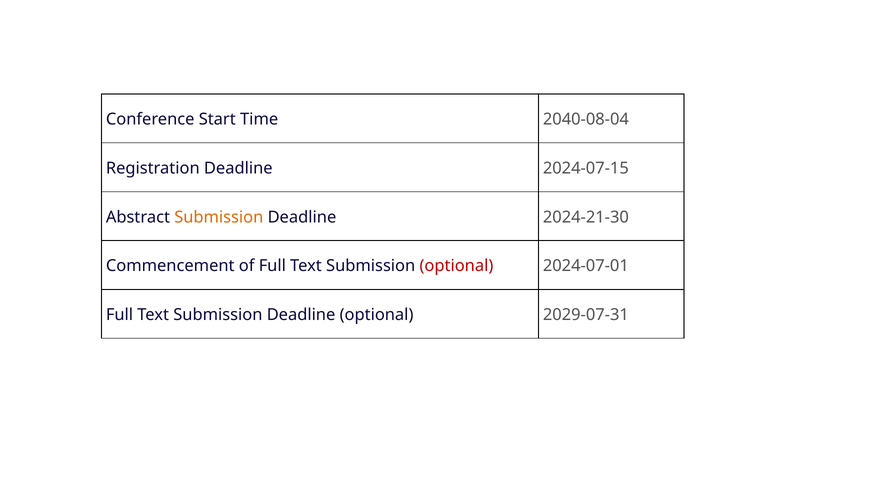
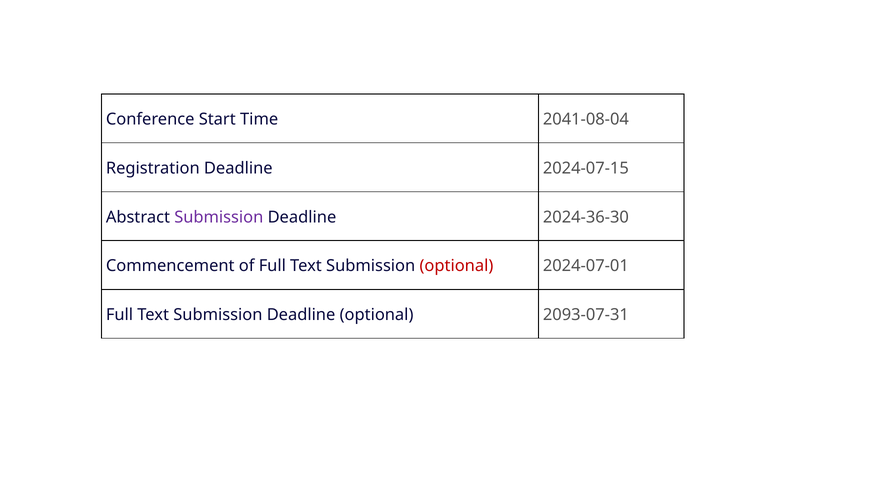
2040-08-04: 2040-08-04 -> 2041-08-04
Submission at (219, 217) colour: orange -> purple
2024-21-30: 2024-21-30 -> 2024-36-30
2029-07-31: 2029-07-31 -> 2093-07-31
